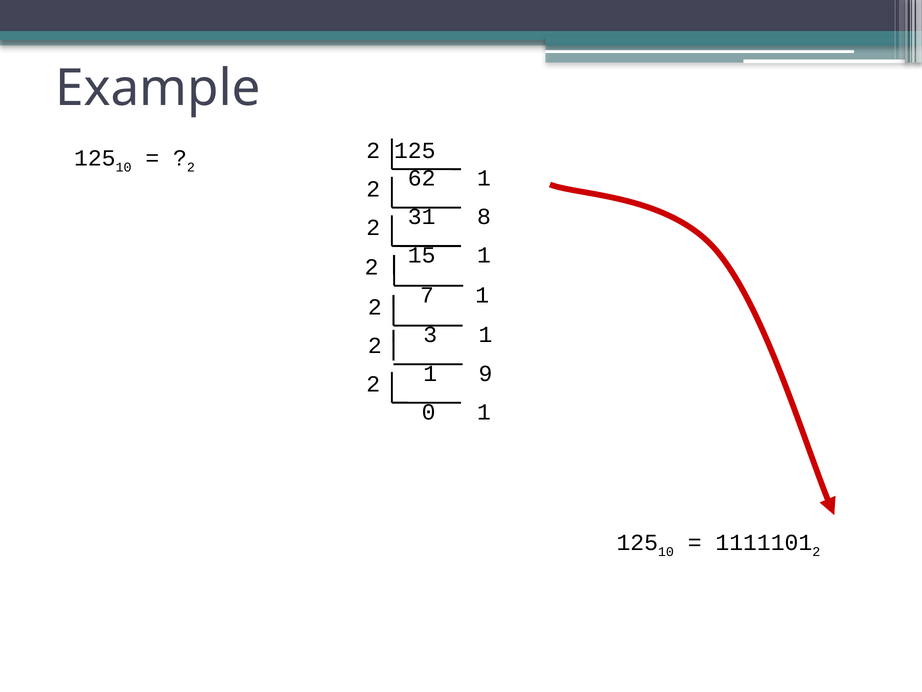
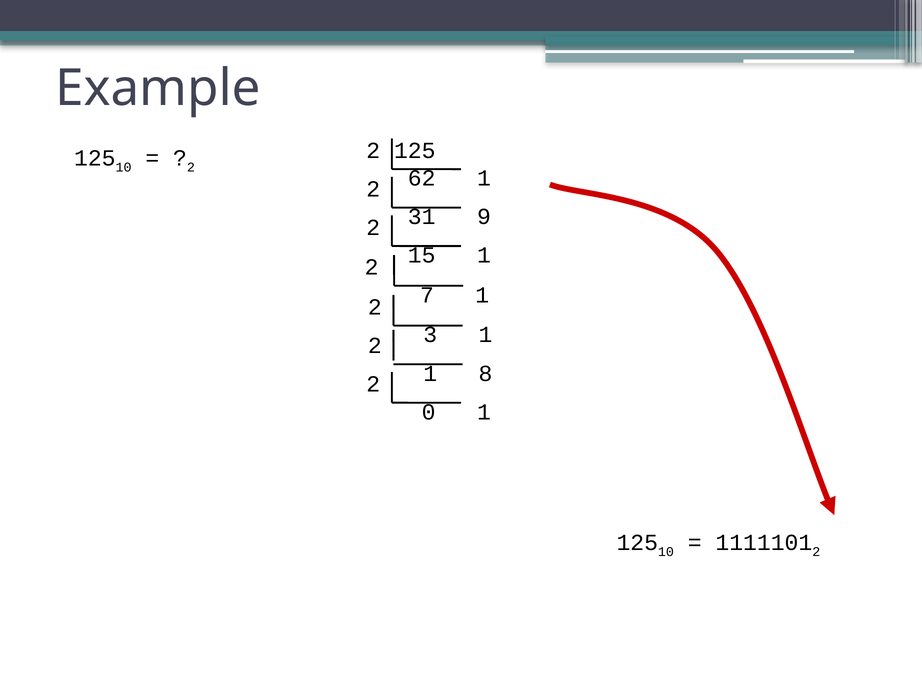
8: 8 -> 9
9: 9 -> 8
